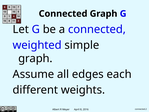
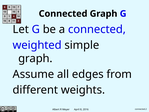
each: each -> from
